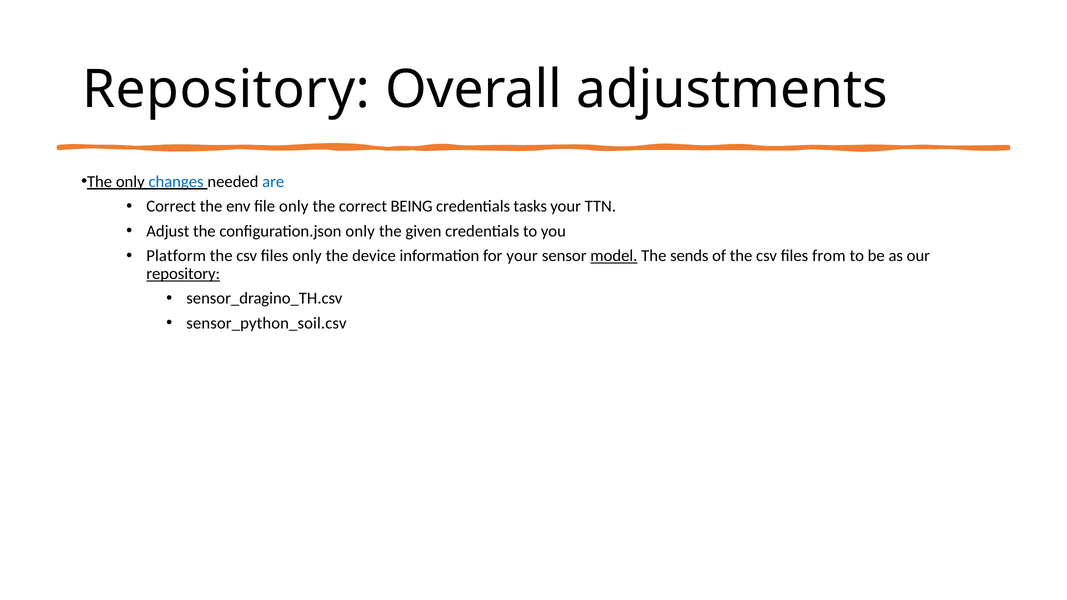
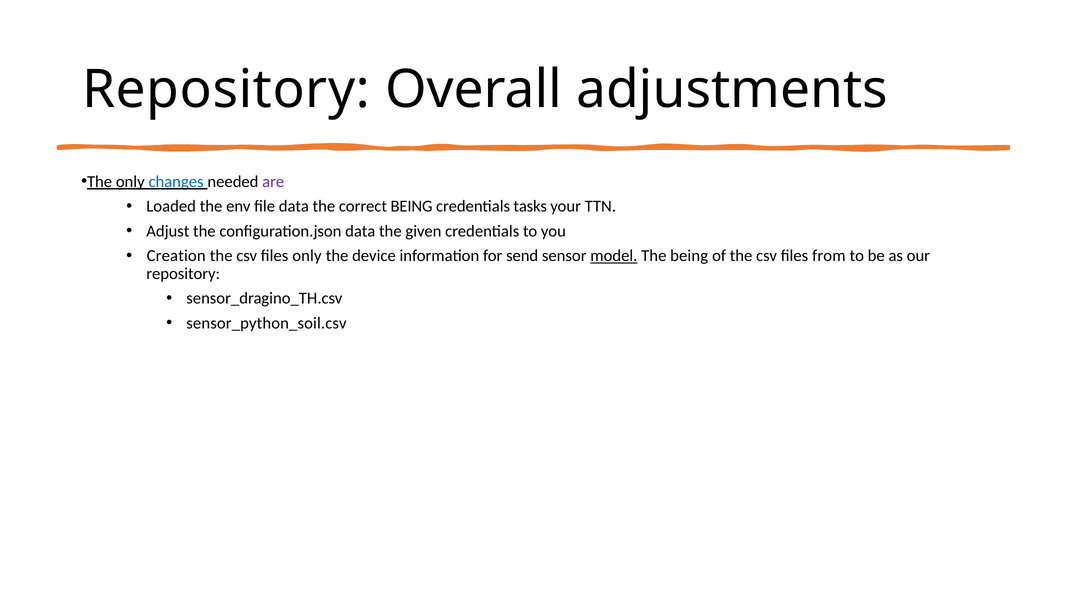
are colour: blue -> purple
Correct at (171, 206): Correct -> Loaded
file only: only -> data
configuration.json only: only -> data
Platform: Platform -> Creation
for your: your -> send
The sends: sends -> being
repository at (183, 274) underline: present -> none
